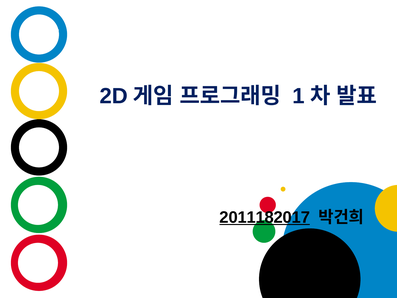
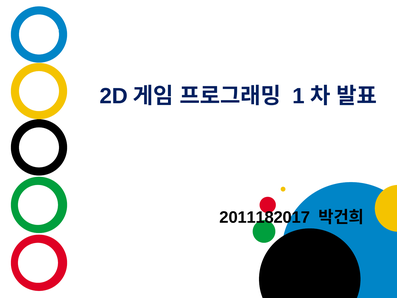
2011182017 underline: present -> none
